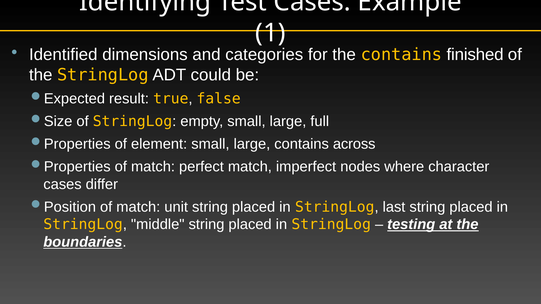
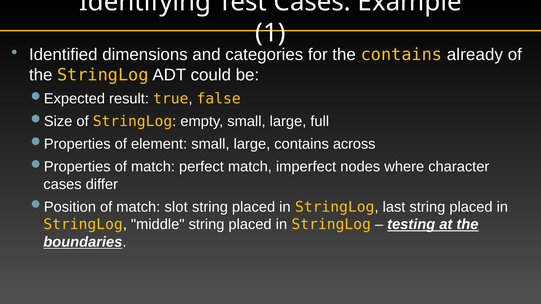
finished: finished -> already
unit: unit -> slot
